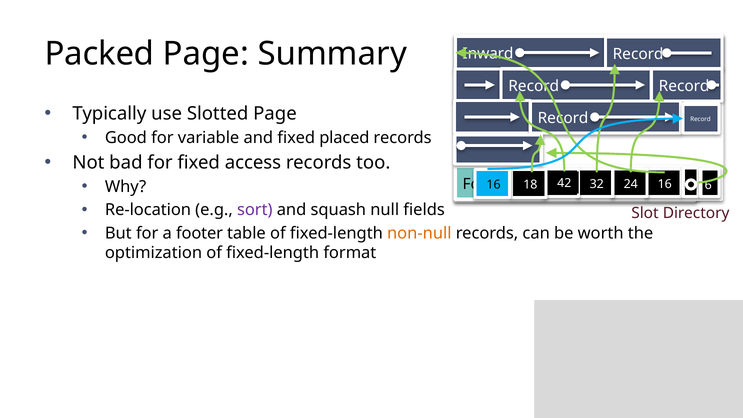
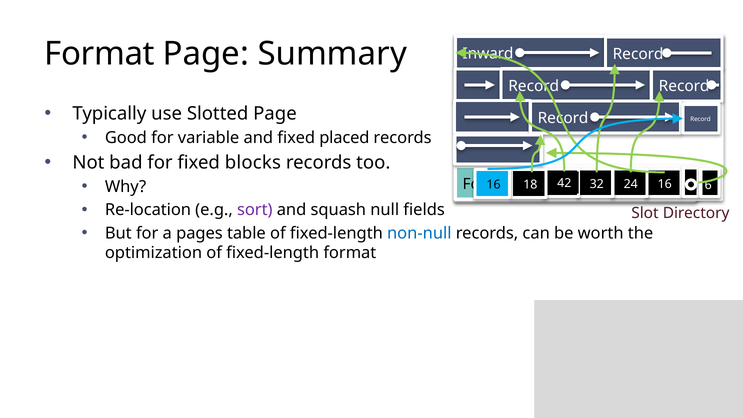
Packed at (99, 54): Packed -> Format
access: access -> blocks
a footer: footer -> pages
non-null colour: orange -> blue
